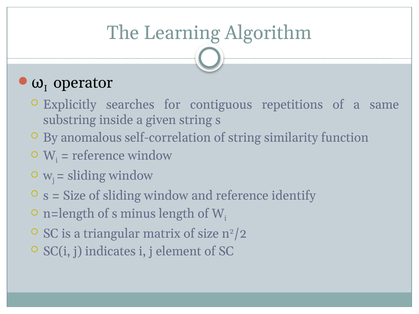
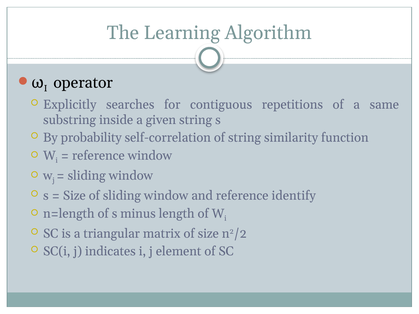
anomalous: anomalous -> probability
